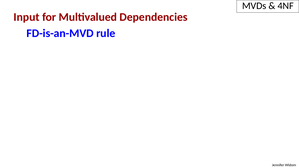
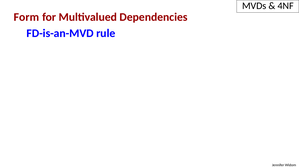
Input: Input -> Form
